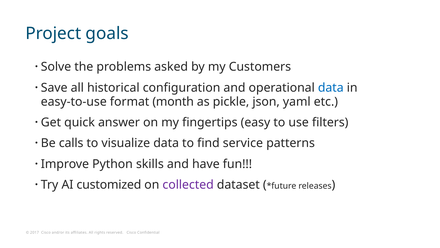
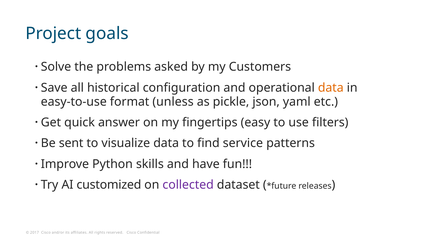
data at (331, 88) colour: blue -> orange
month: month -> unless
calls: calls -> sent
